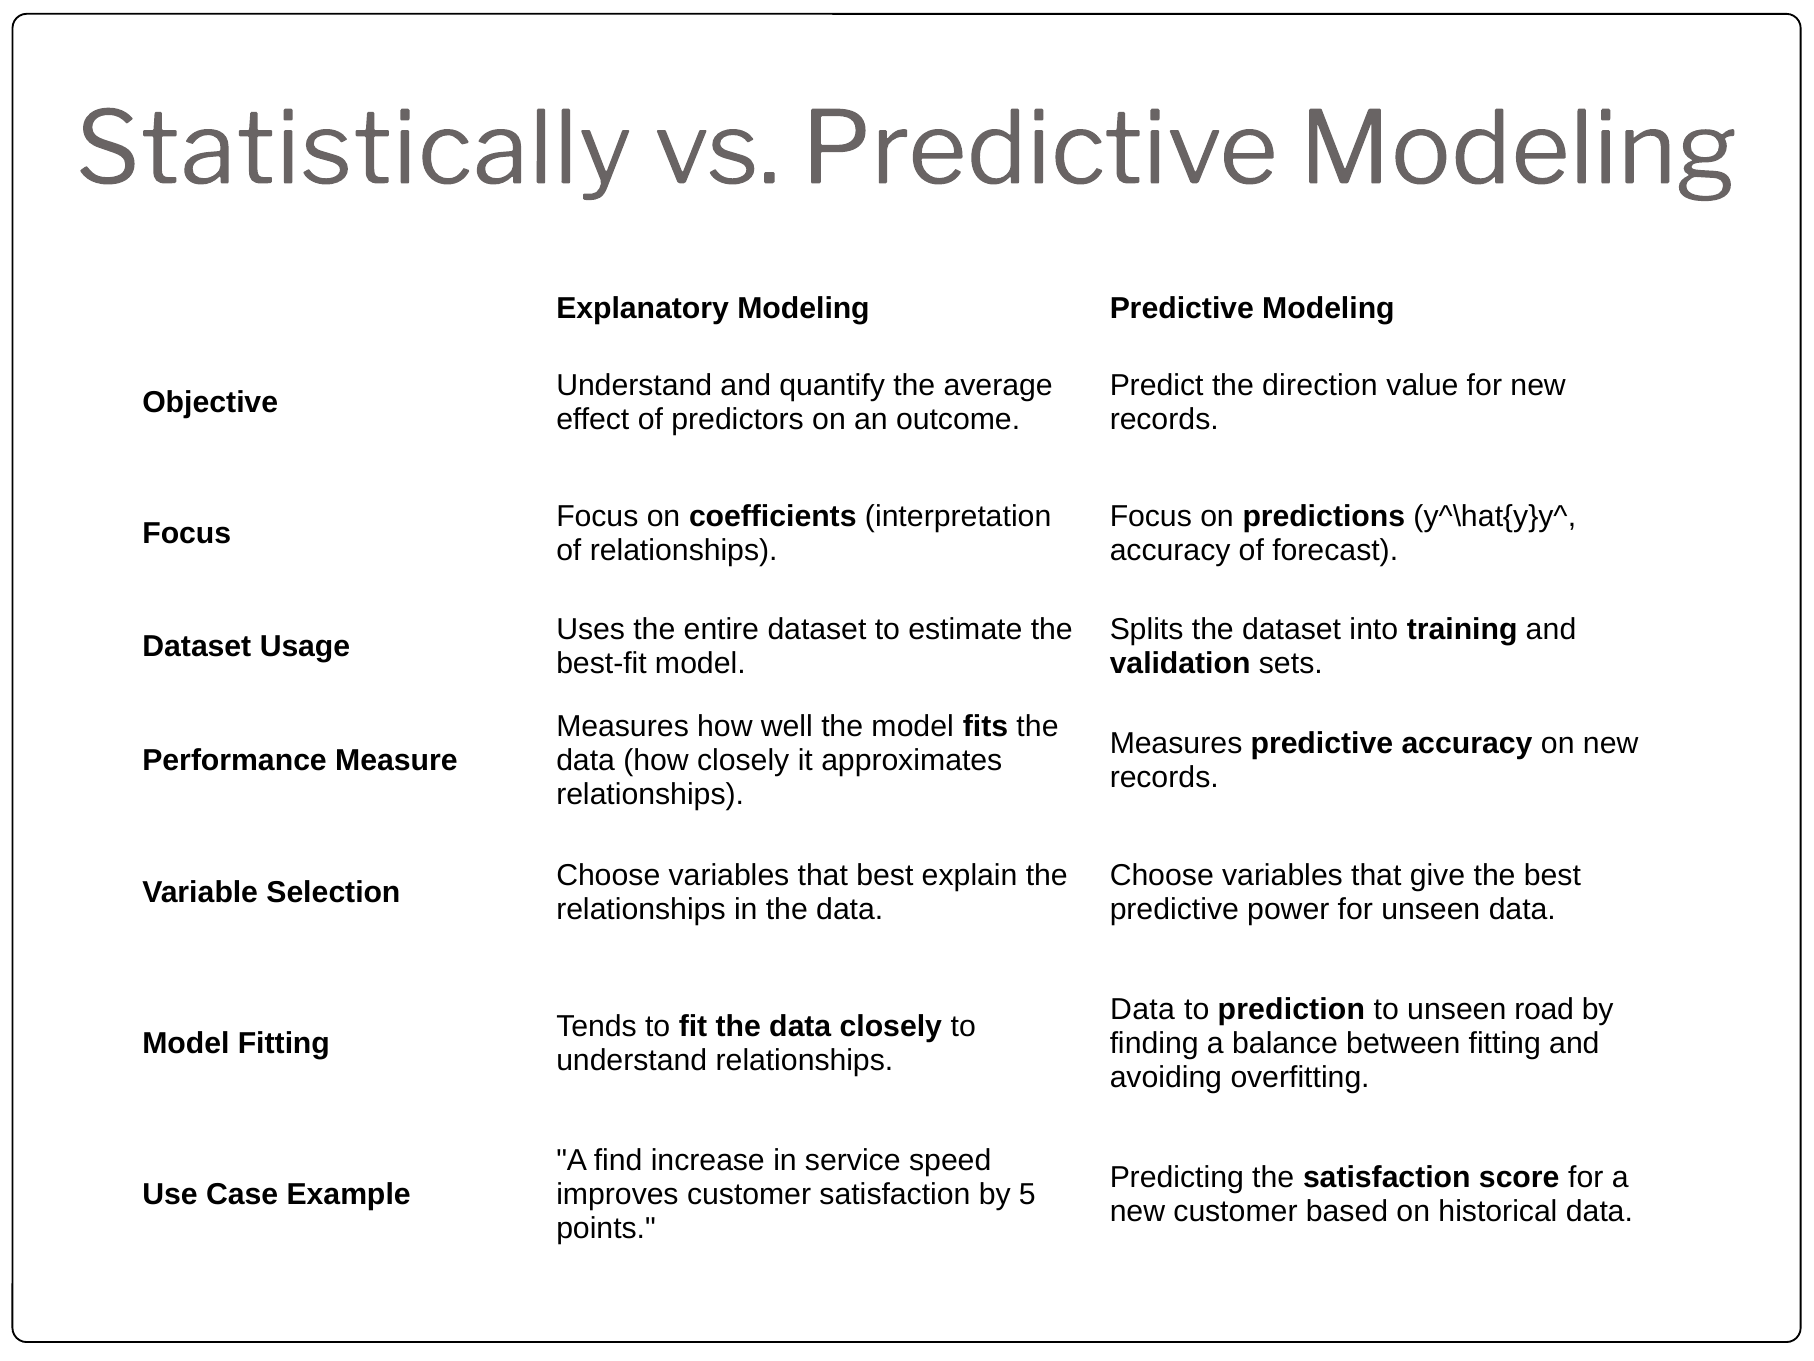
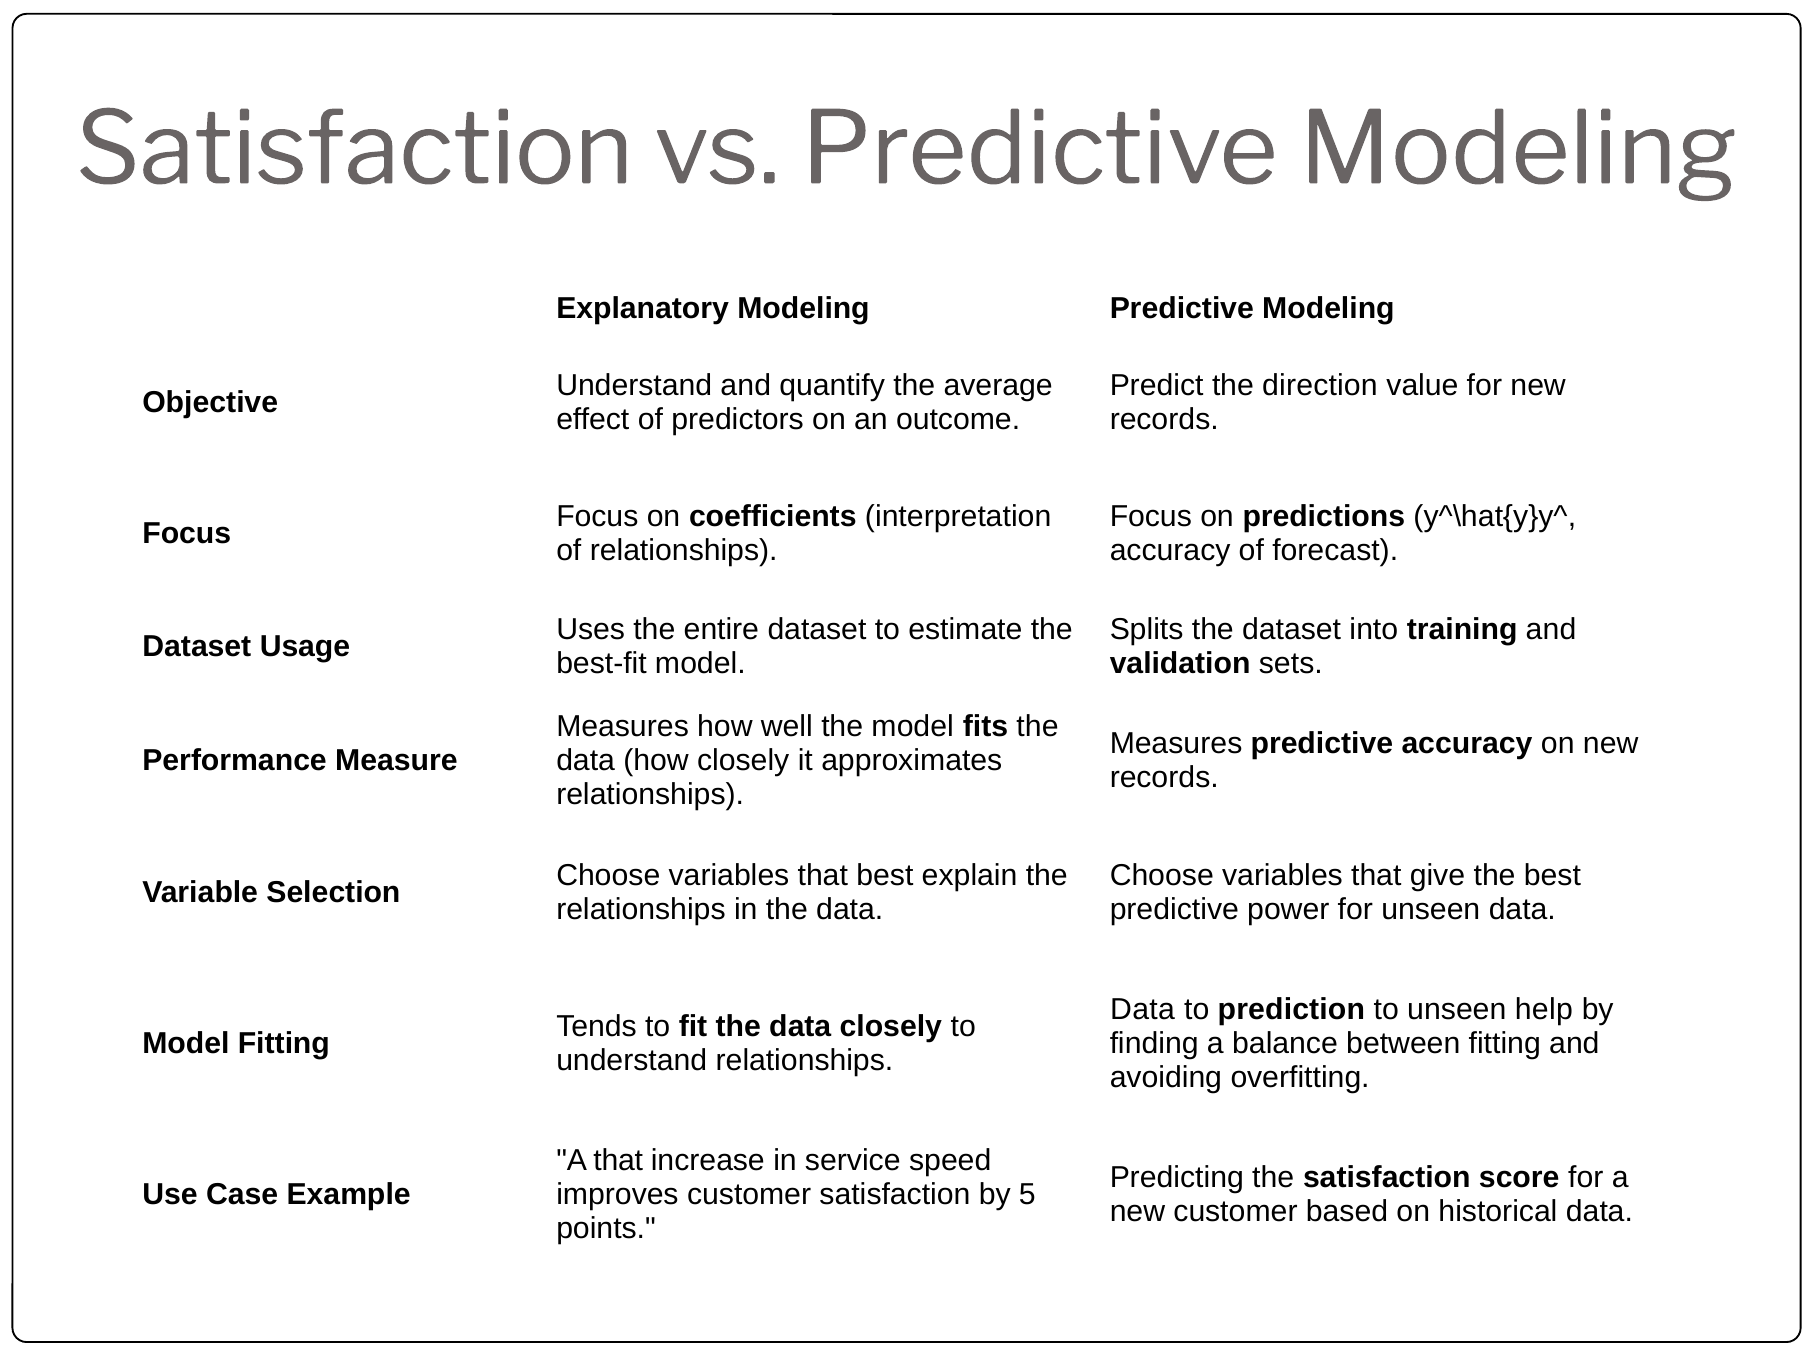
Statistically at (354, 150): Statistically -> Satisfaction
road: road -> help
A find: find -> that
